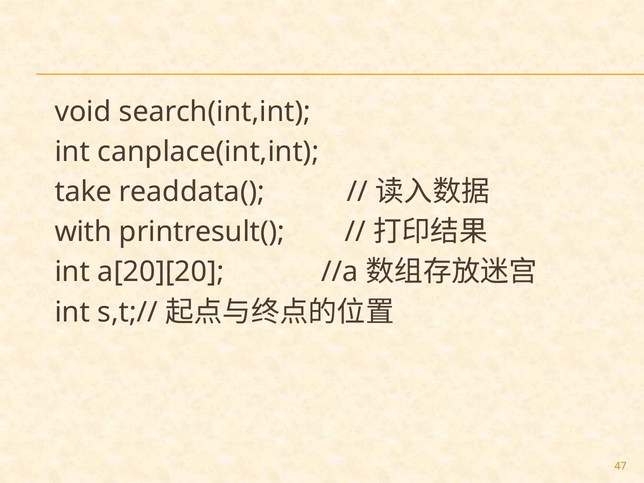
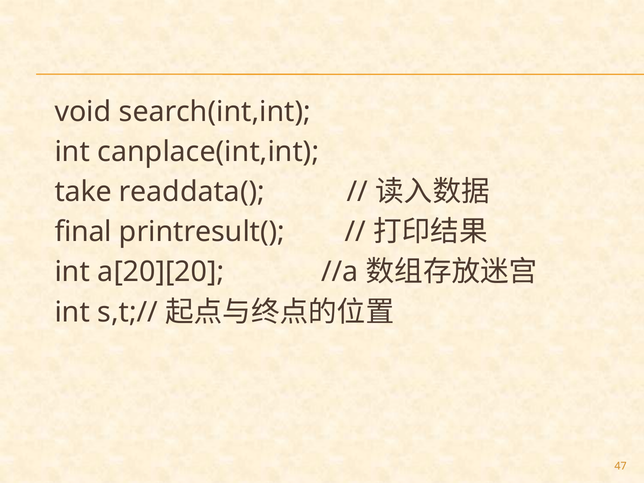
with: with -> final
